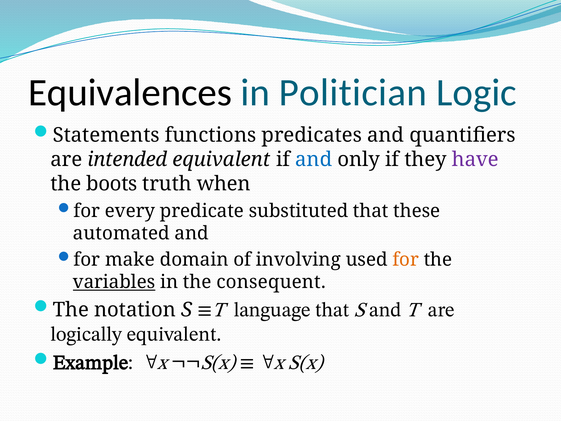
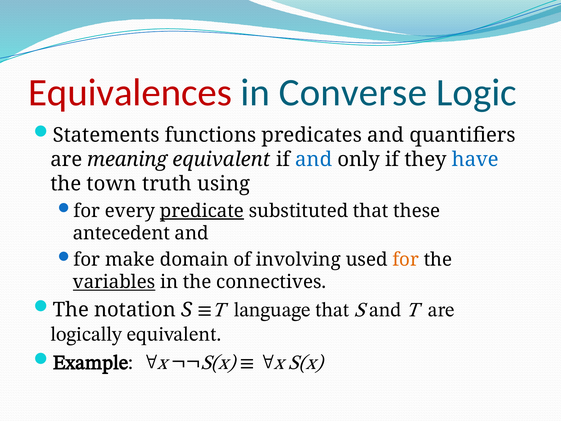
Equivalences colour: black -> red
Politician: Politician -> Converse
intended: intended -> meaning
have colour: purple -> blue
boots: boots -> town
when: when -> using
predicate underline: none -> present
automated: automated -> antecedent
consequent: consequent -> connectives
